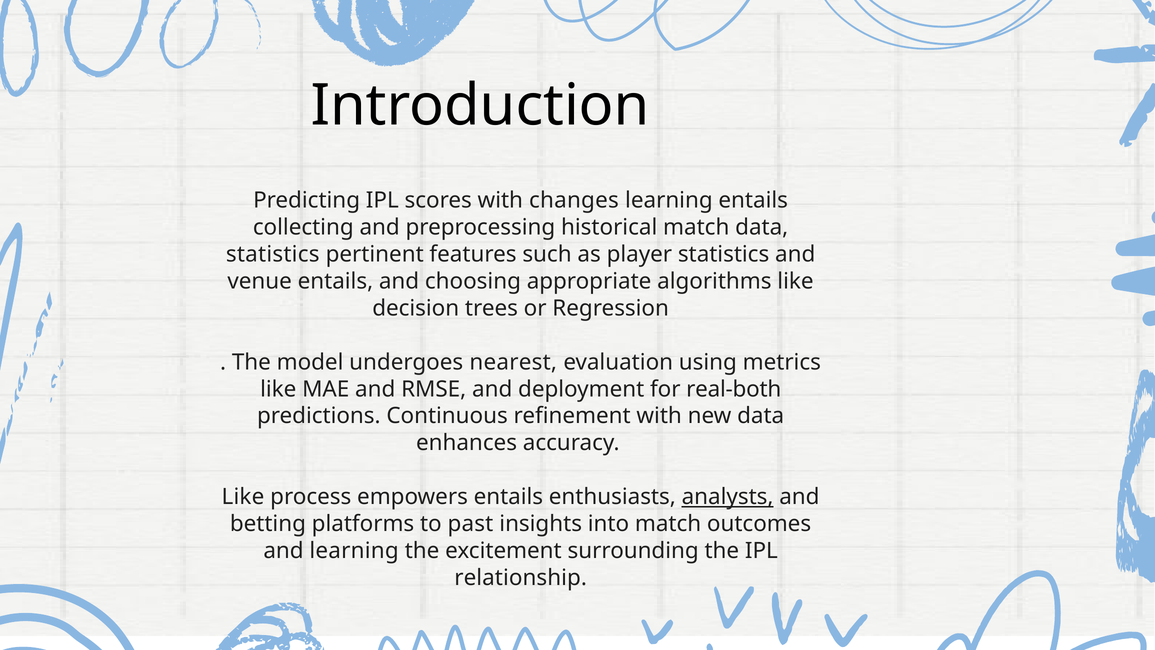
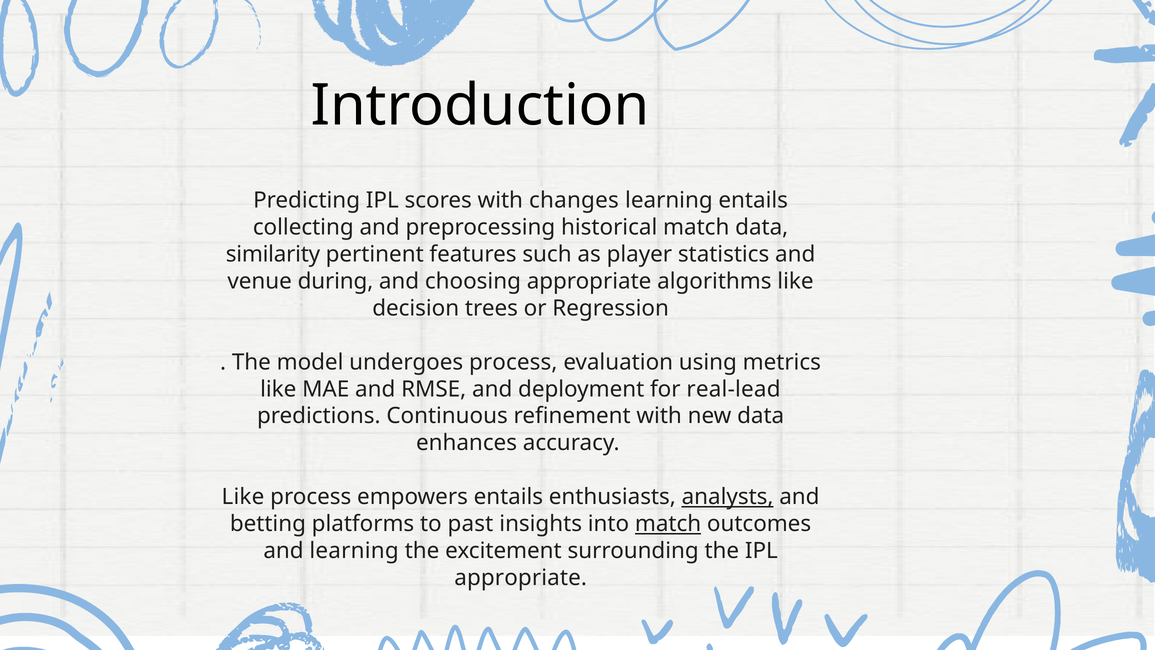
statistics at (273, 254): statistics -> similarity
venue entails: entails -> during
undergoes nearest: nearest -> process
real-both: real-both -> real-lead
match at (668, 524) underline: none -> present
relationship at (521, 578): relationship -> appropriate
